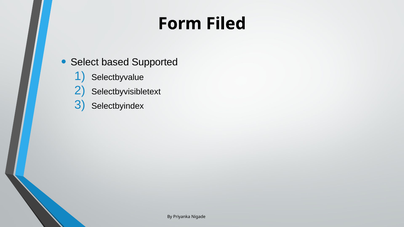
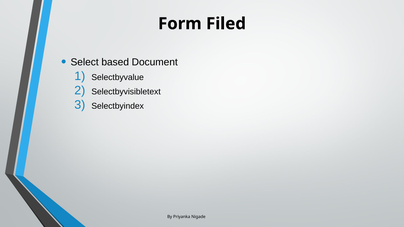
Supported: Supported -> Document
